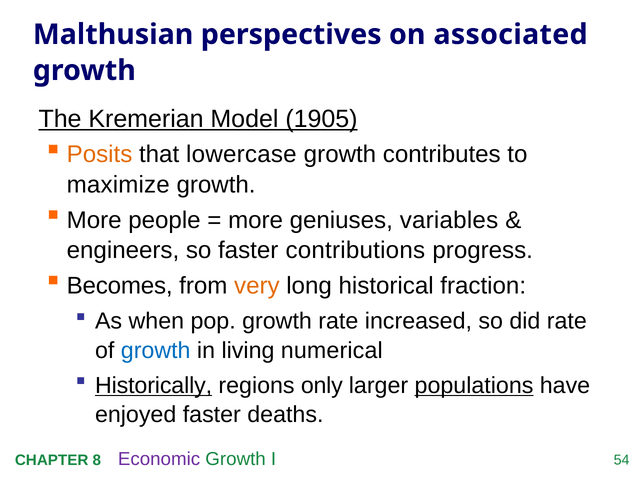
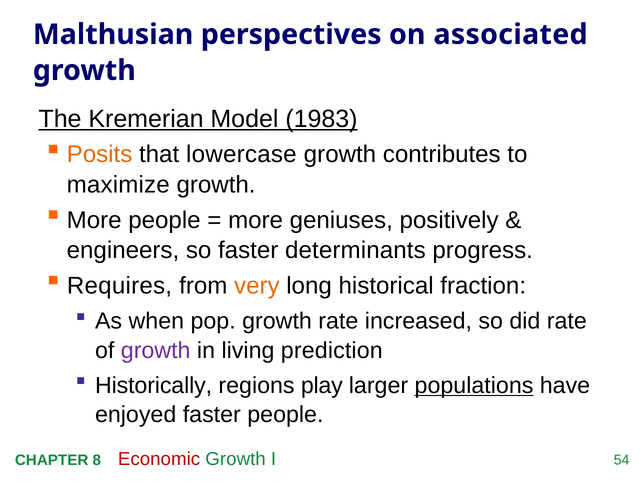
1905: 1905 -> 1983
variables: variables -> positively
contributions: contributions -> determinants
Becomes: Becomes -> Requires
growth at (156, 351) colour: blue -> purple
numerical: numerical -> prediction
Historically underline: present -> none
only: only -> play
faster deaths: deaths -> people
Economic colour: purple -> red
